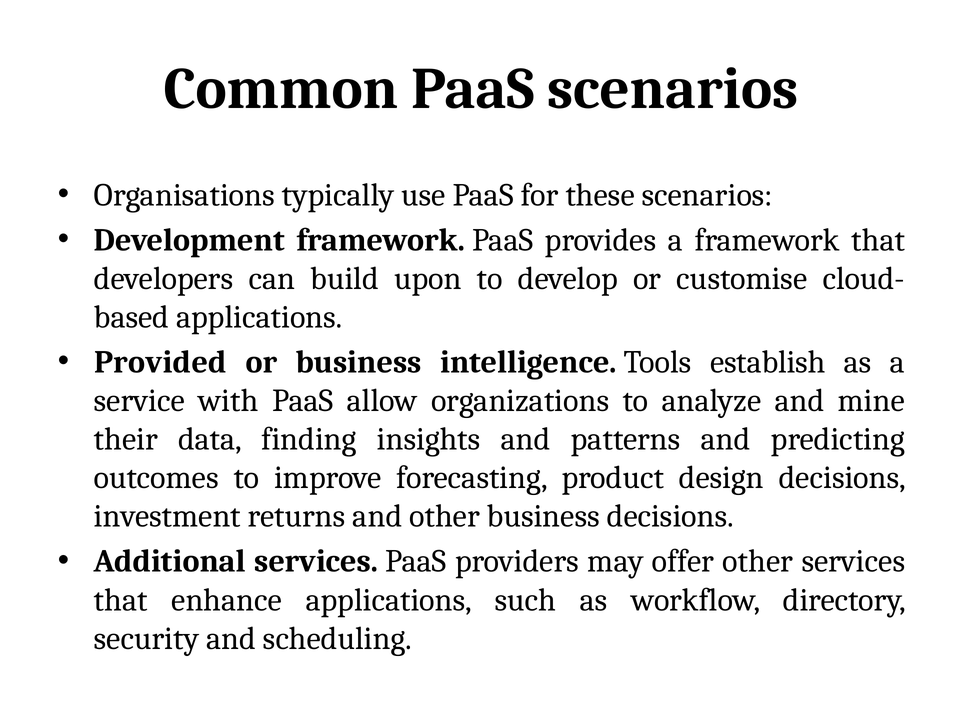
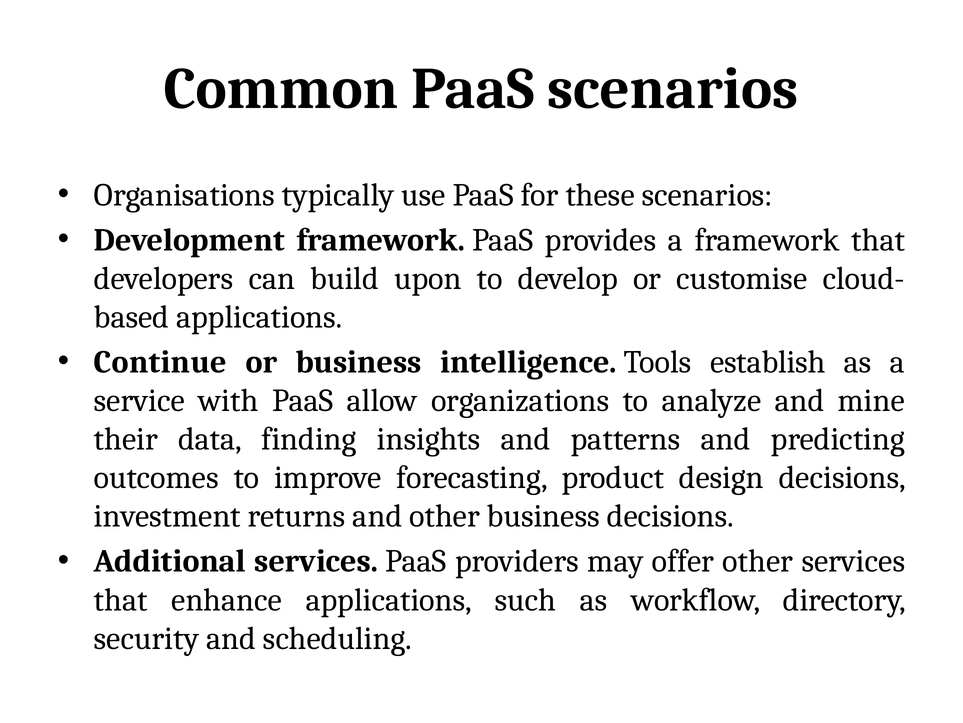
Provided: Provided -> Continue
